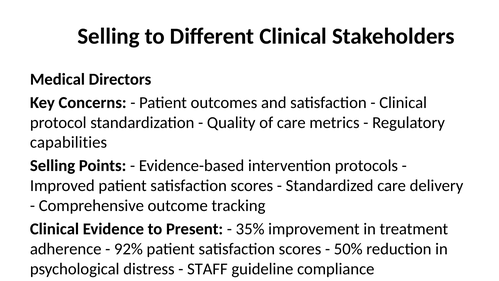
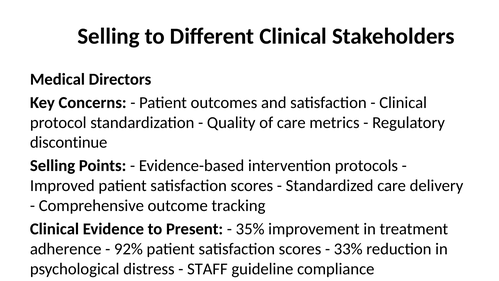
capabilities at (69, 142): capabilities -> discontinue
50%: 50% -> 33%
